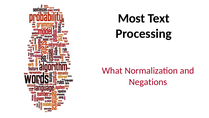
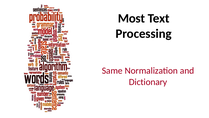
What: What -> Same
Negations: Negations -> Dictionary
